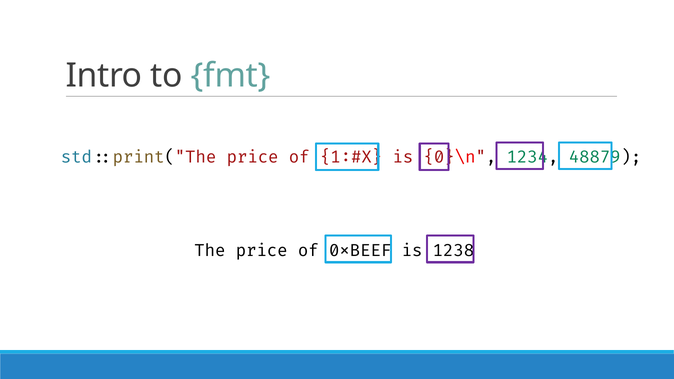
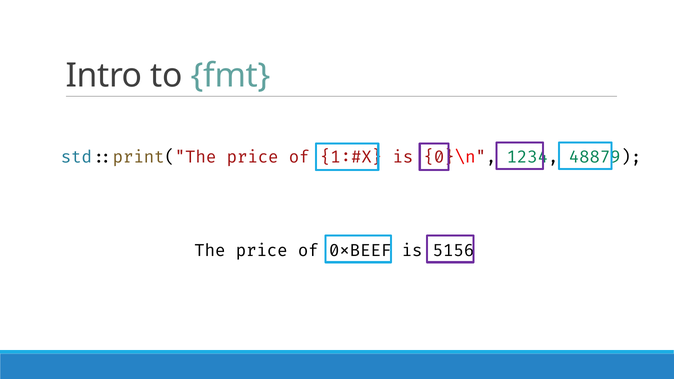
1238: 1238 -> 5156
